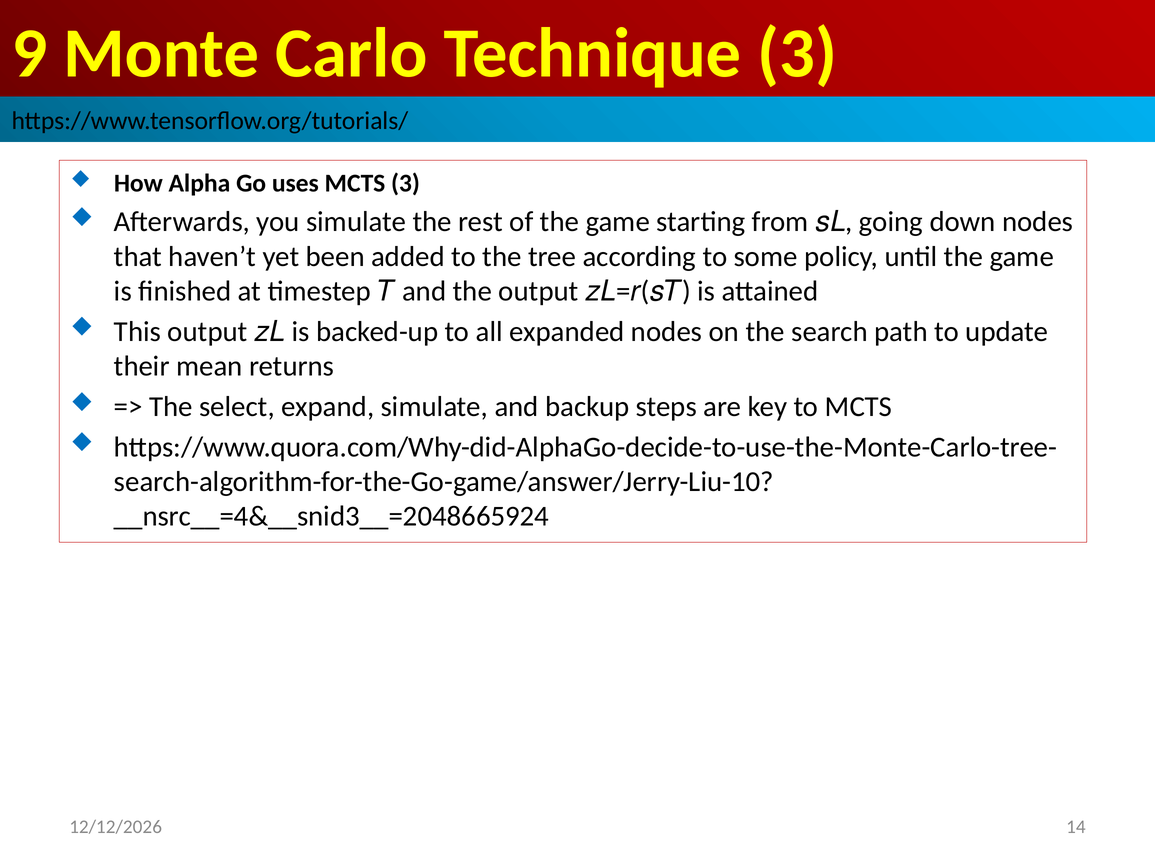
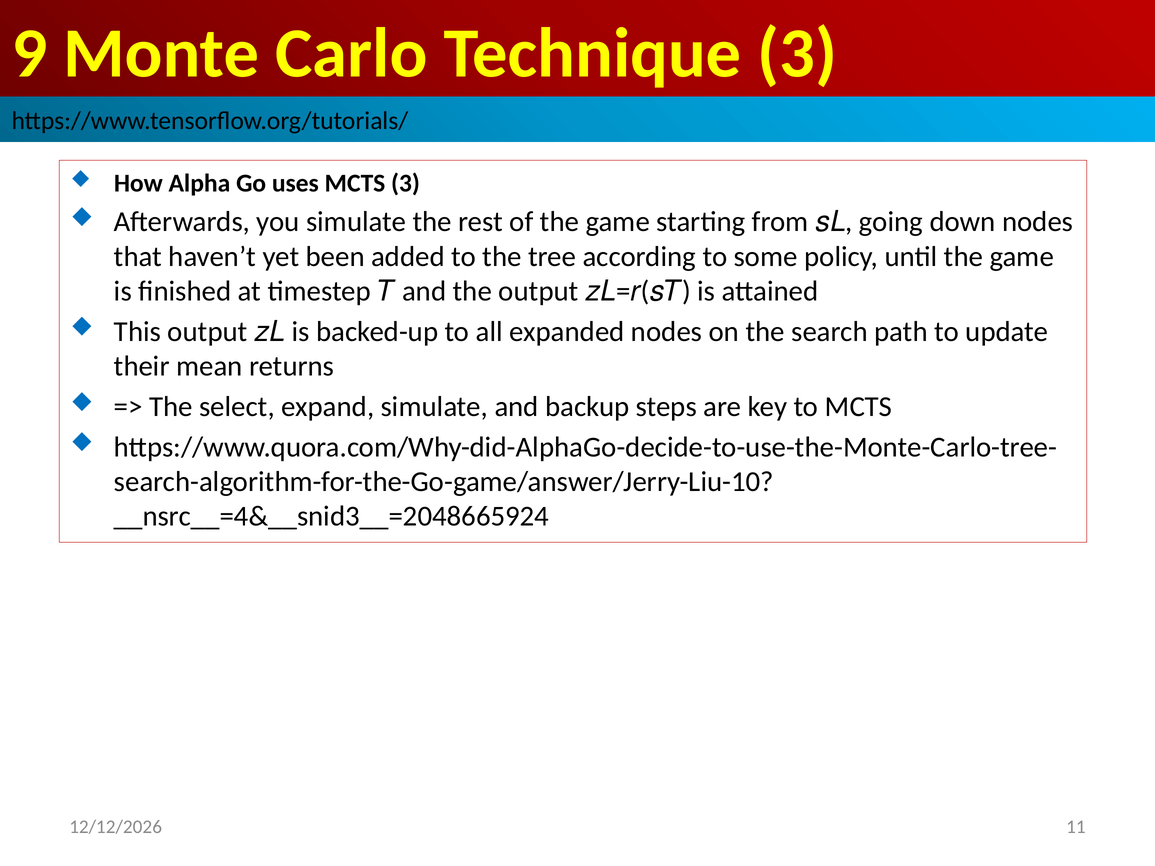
14: 14 -> 11
